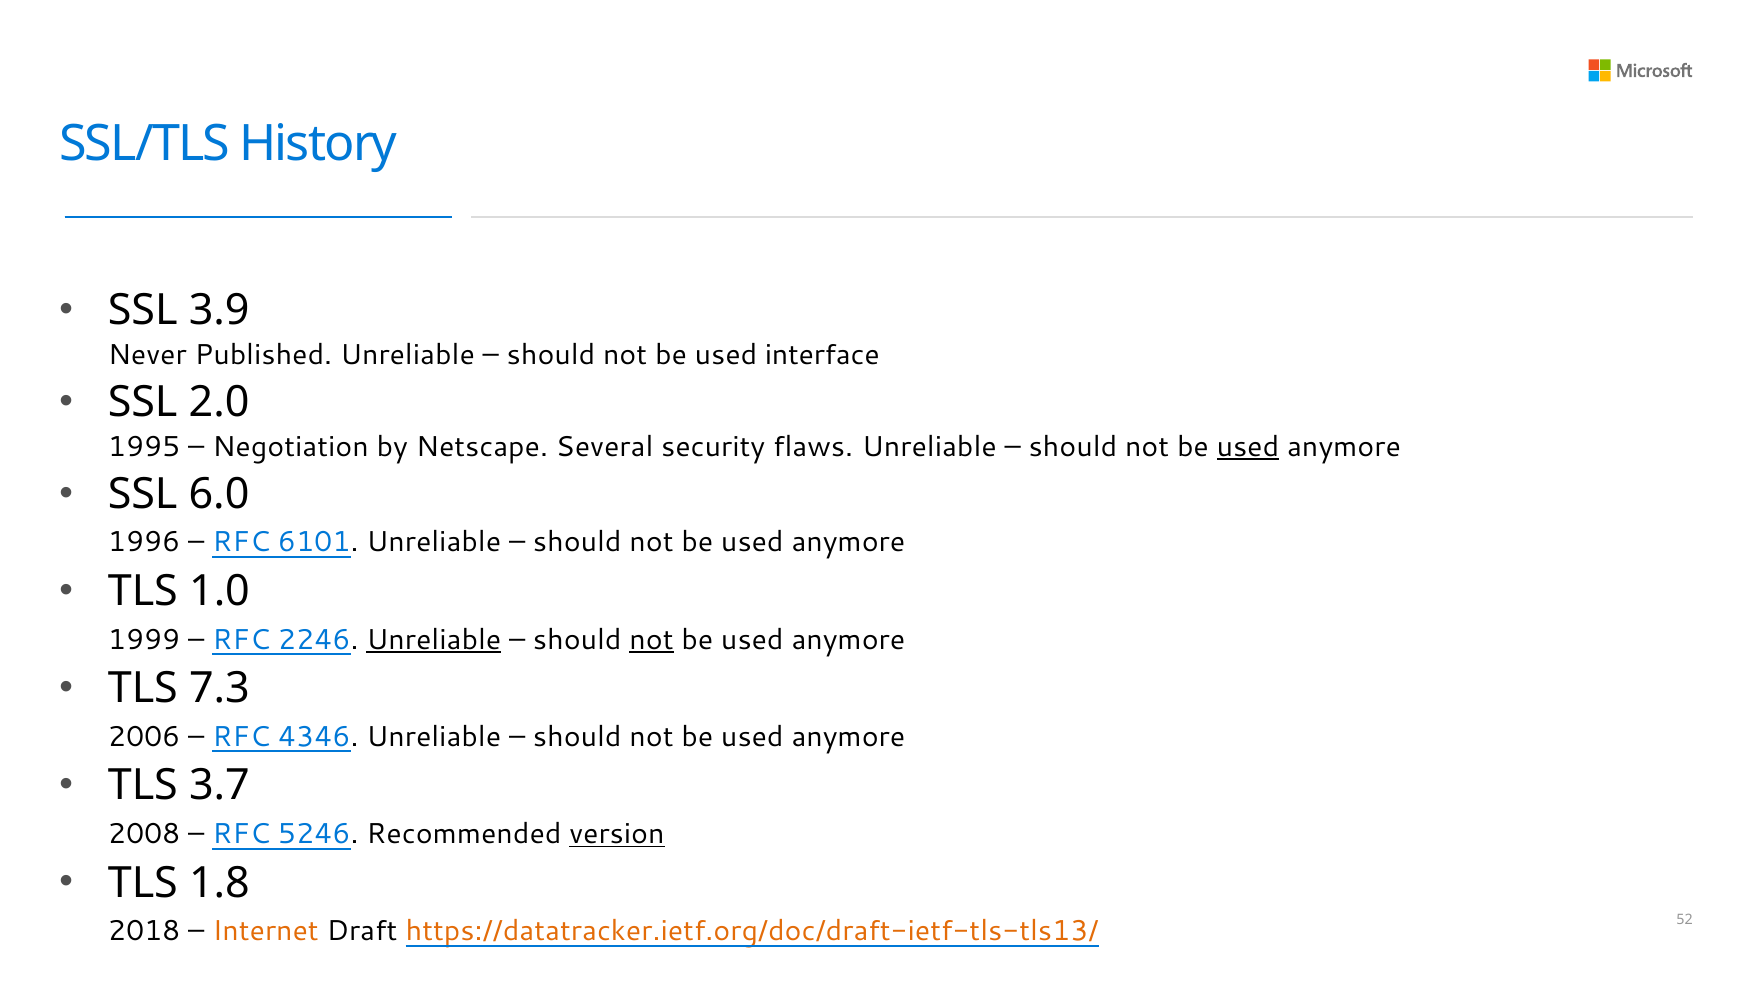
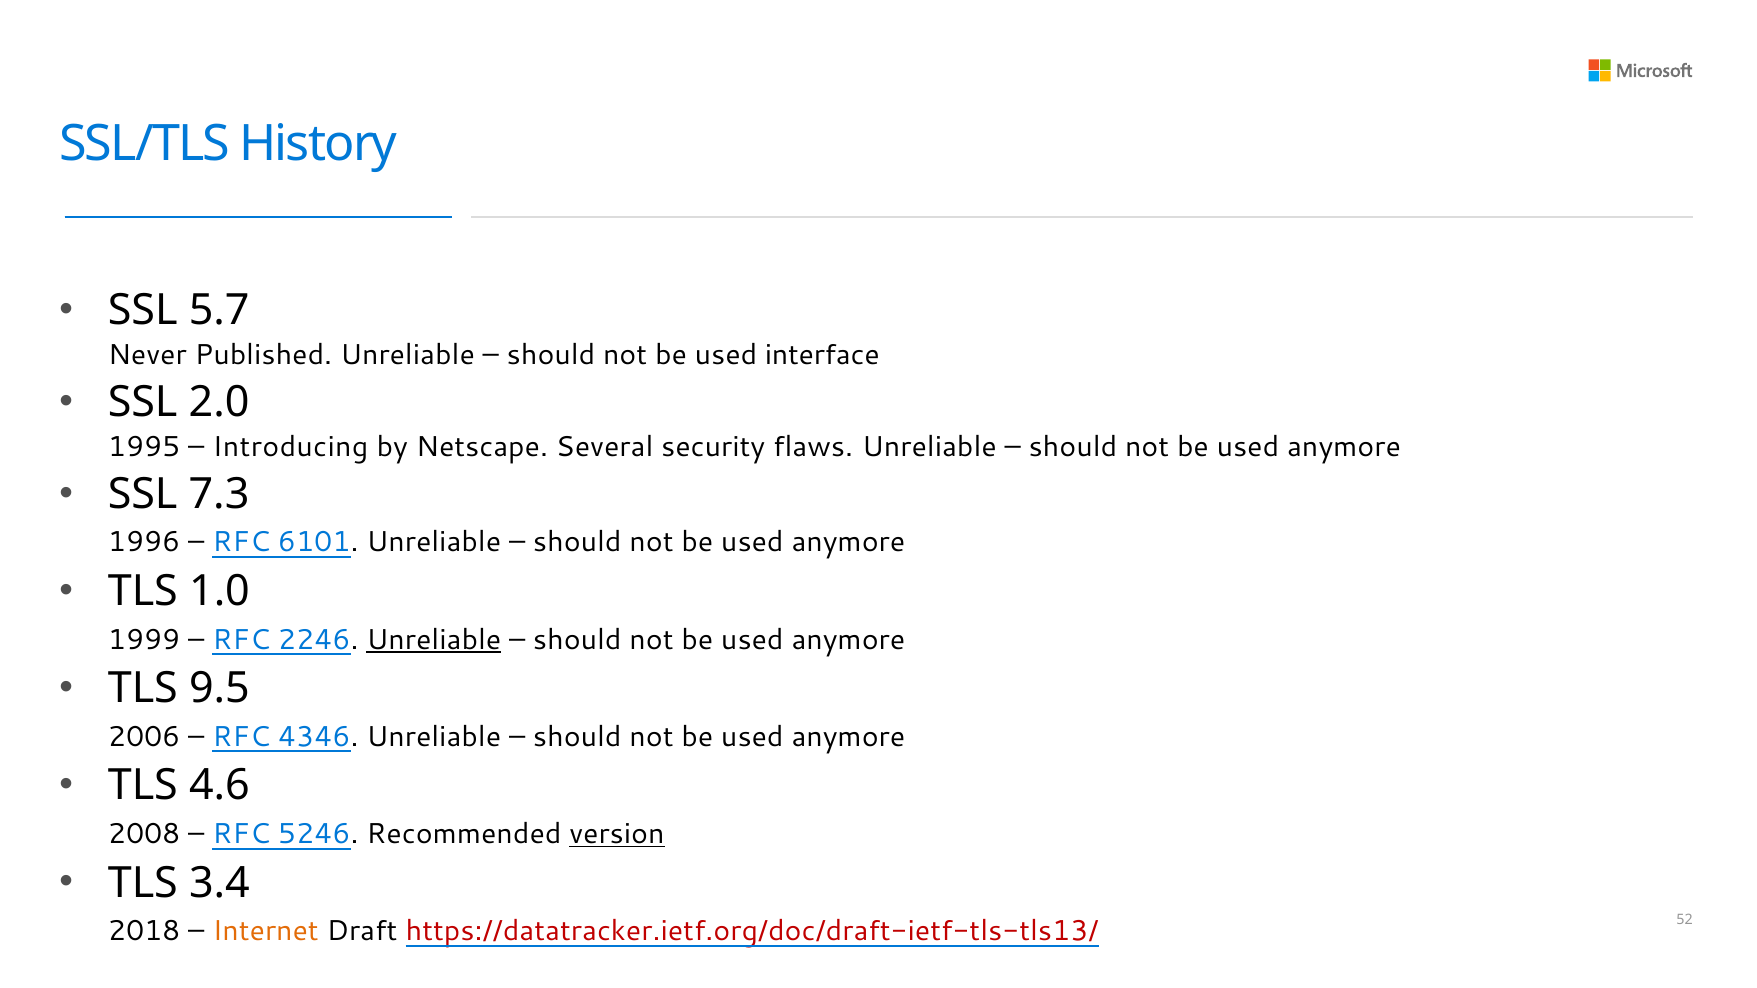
3.9: 3.9 -> 5.7
Negotiation: Negotiation -> Introducing
used at (1248, 447) underline: present -> none
6.0: 6.0 -> 7.3
not at (652, 640) underline: present -> none
7.3: 7.3 -> 9.5
3.7: 3.7 -> 4.6
1.8: 1.8 -> 3.4
https://datatracker.ietf.org/doc/draft-ietf-tls-tls13/ colour: orange -> red
